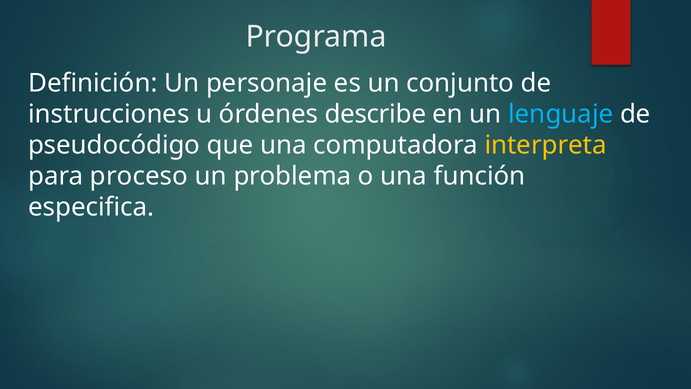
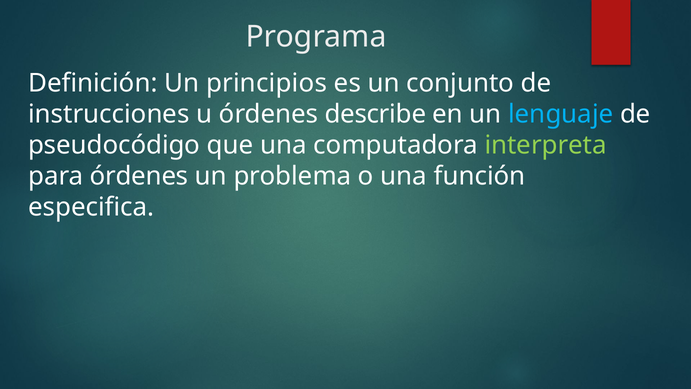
personaje: personaje -> principios
interpreta colour: yellow -> light green
para proceso: proceso -> órdenes
